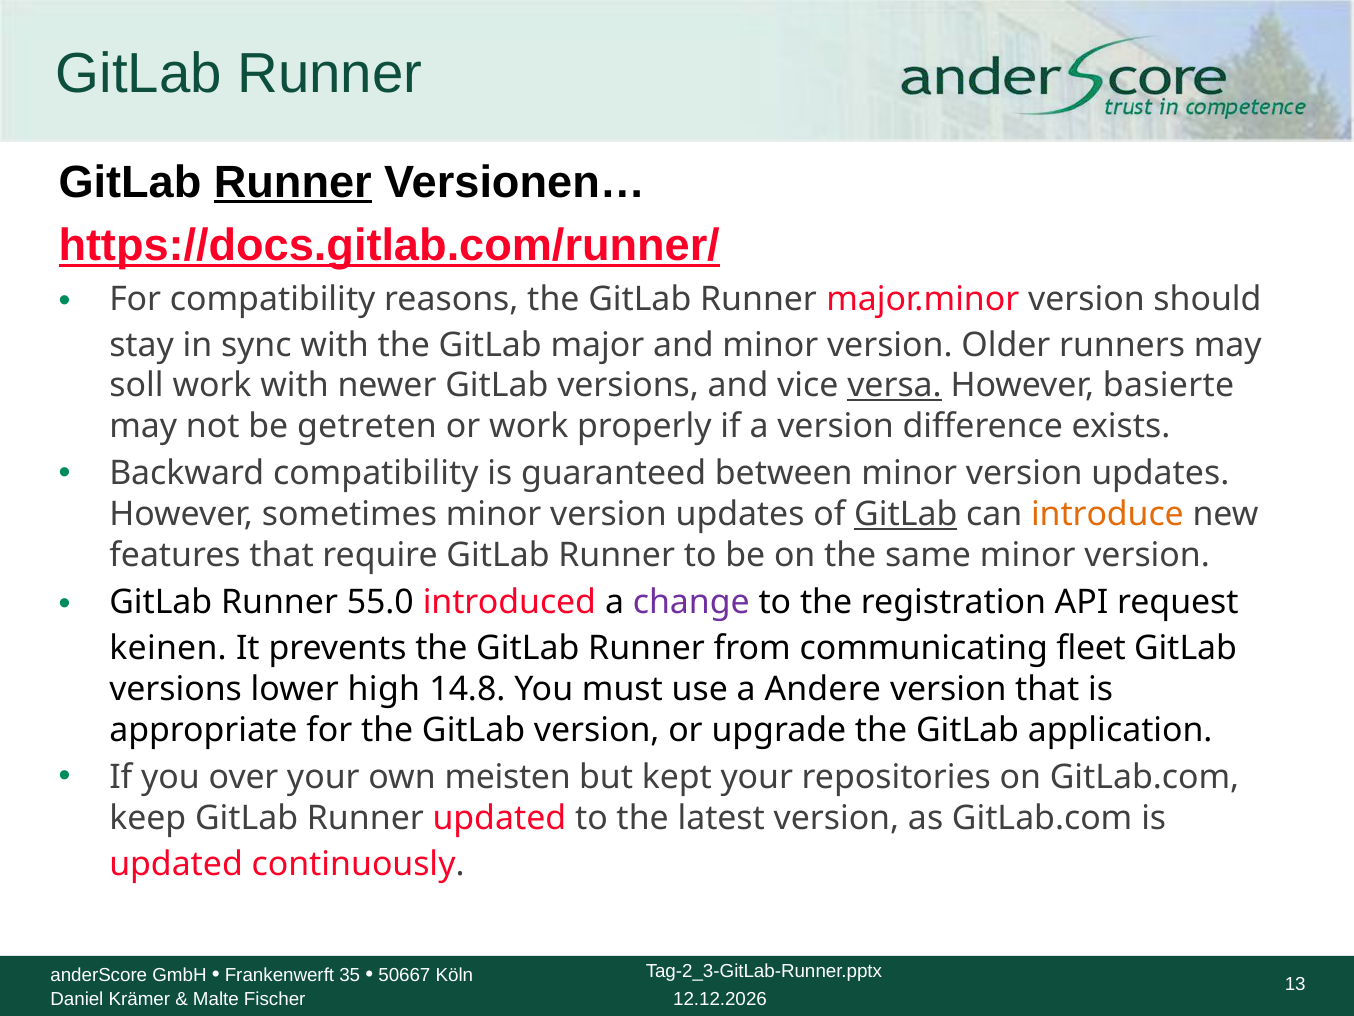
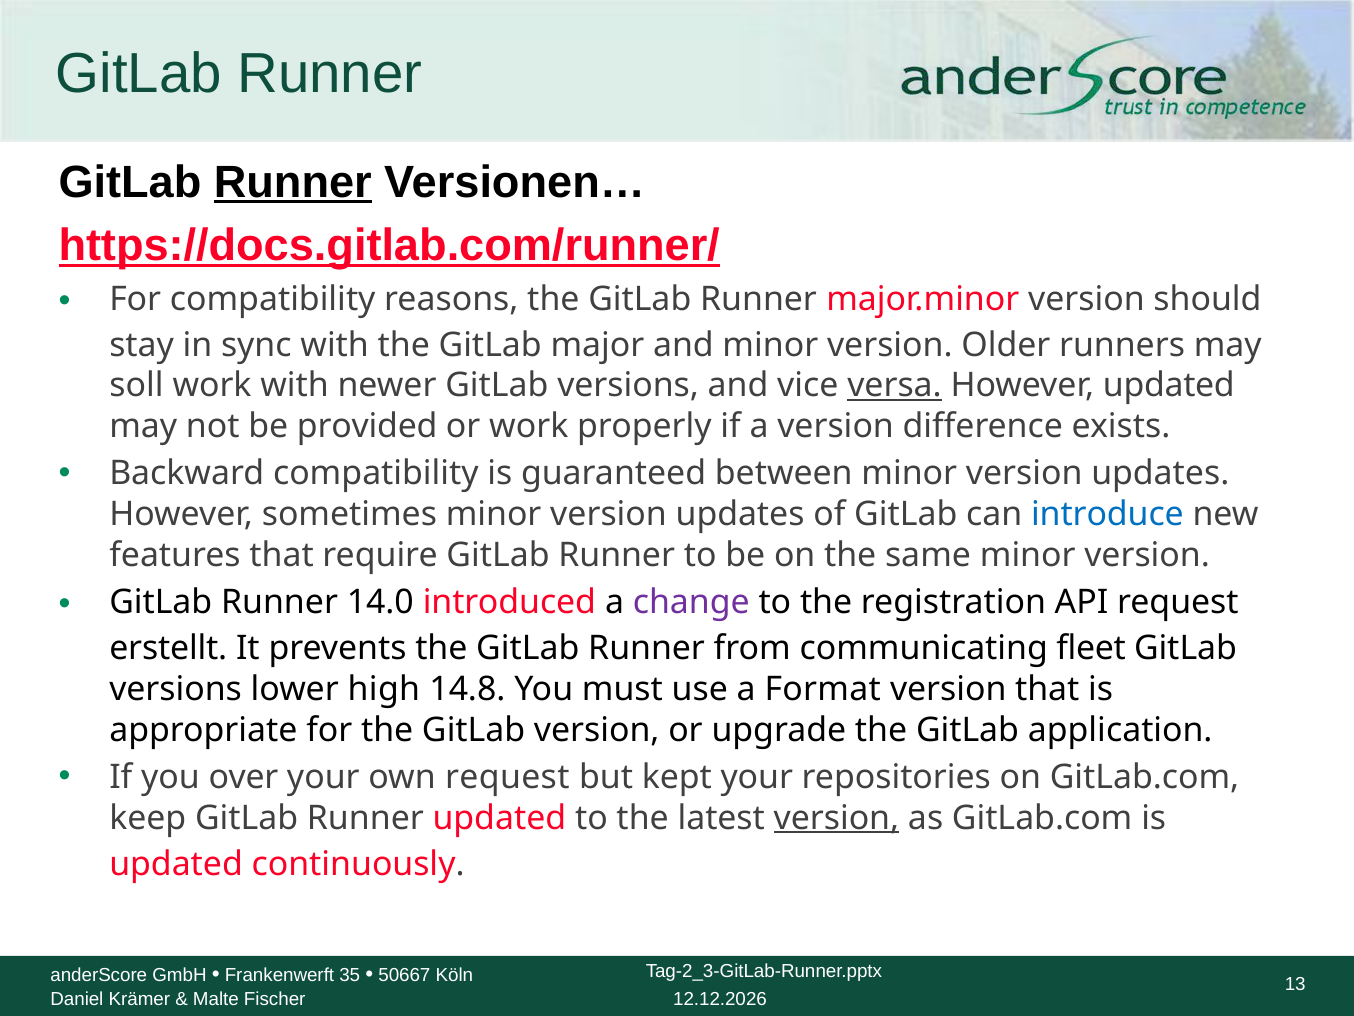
However basierte: basierte -> updated
getreten: getreten -> provided
GitLab at (906, 514) underline: present -> none
introduce colour: orange -> blue
55.0: 55.0 -> 14.0
keinen: keinen -> erstellt
Andere: Andere -> Format
own meisten: meisten -> request
version at (836, 817) underline: none -> present
